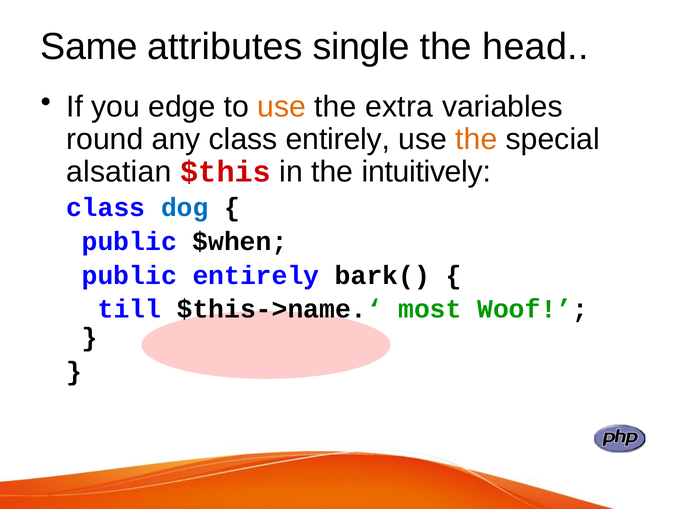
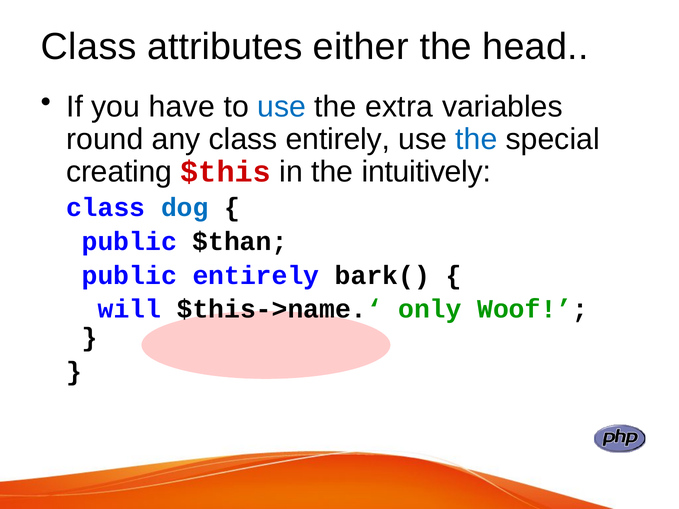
Same at (89, 47): Same -> Class
single: single -> either
edge: edge -> have
use at (282, 107) colour: orange -> blue
the at (476, 139) colour: orange -> blue
alsatian: alsatian -> creating
$when: $when -> $than
till: till -> will
most: most -> only
